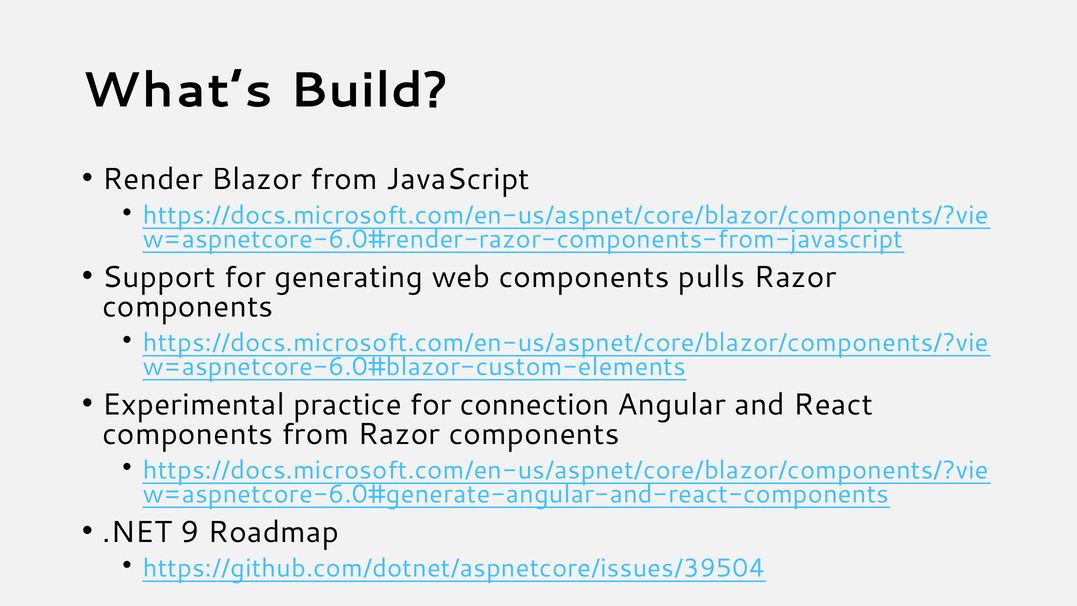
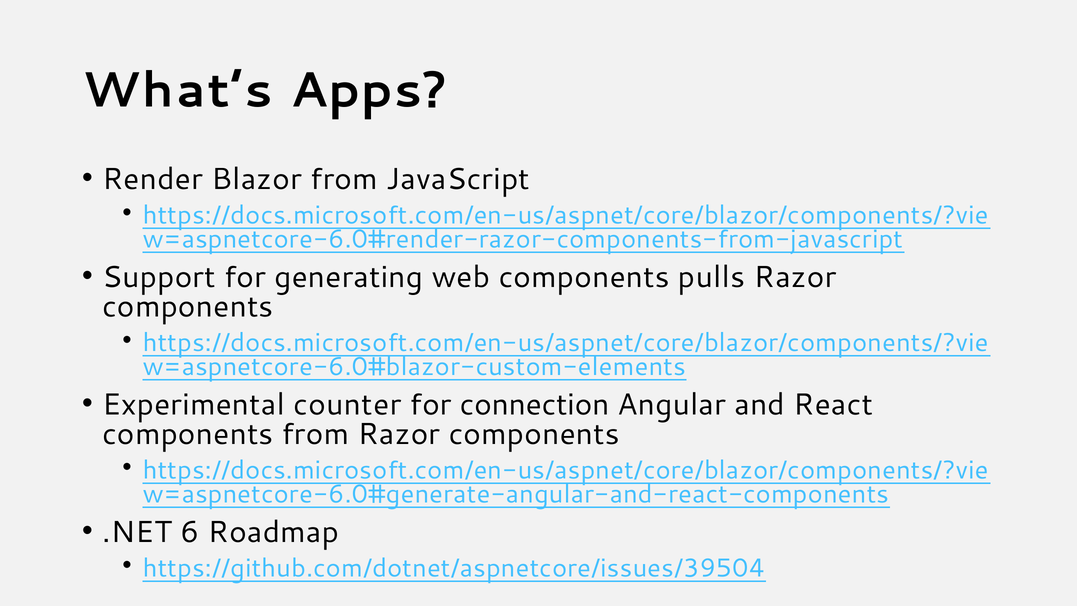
Build: Build -> Apps
practice: practice -> counter
9: 9 -> 6
